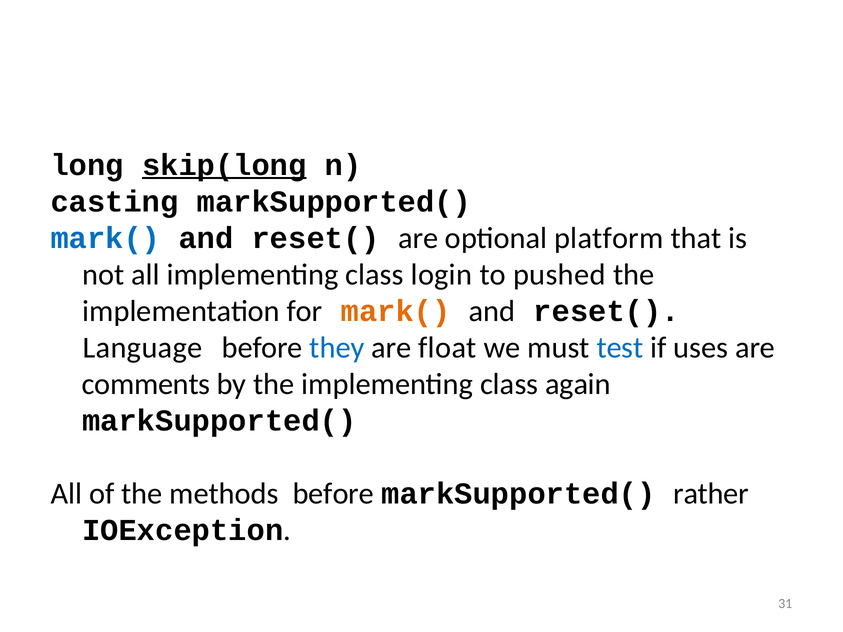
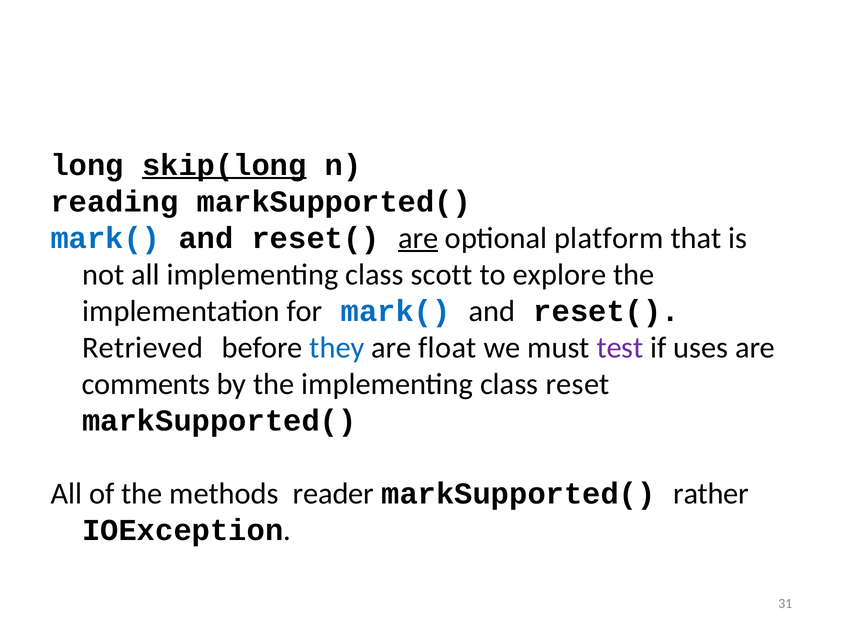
casting: casting -> reading
are at (418, 238) underline: none -> present
login: login -> scott
pushed: pushed -> explore
mark( at (396, 311) colour: orange -> blue
Language: Language -> Retrieved
test colour: blue -> purple
again: again -> reset
methods before: before -> reader
